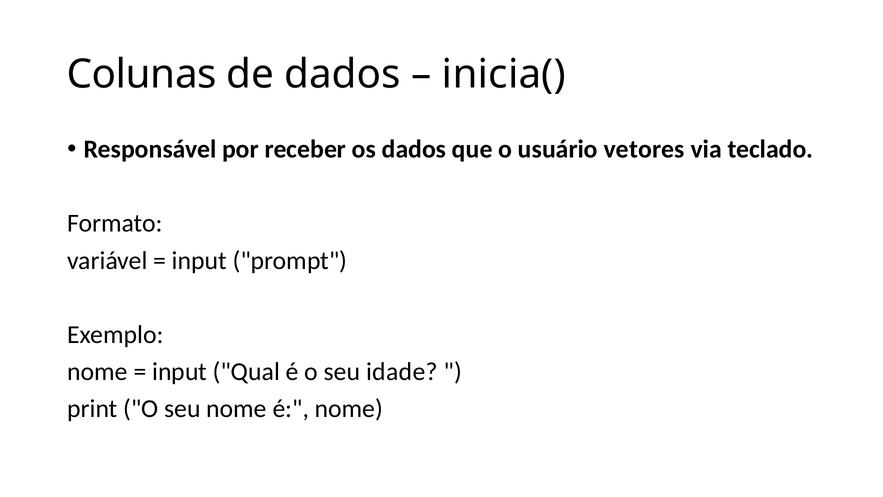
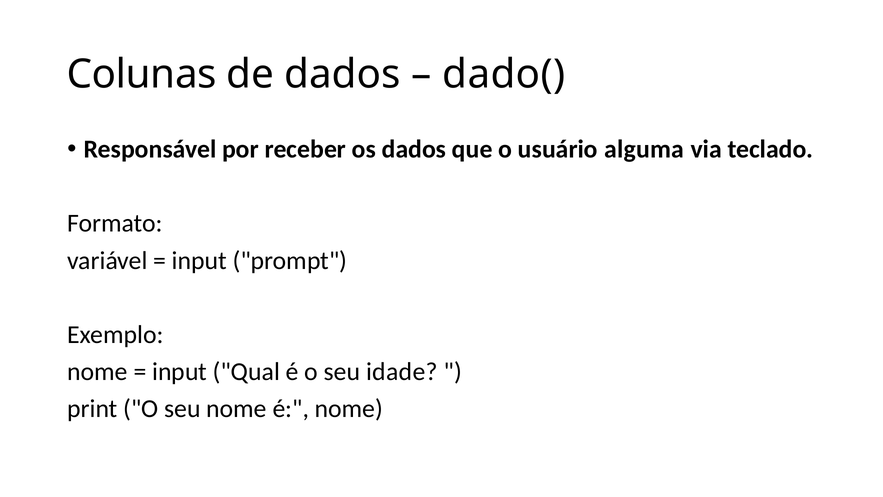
inicia(: inicia( -> dado(
vetores: vetores -> alguma
